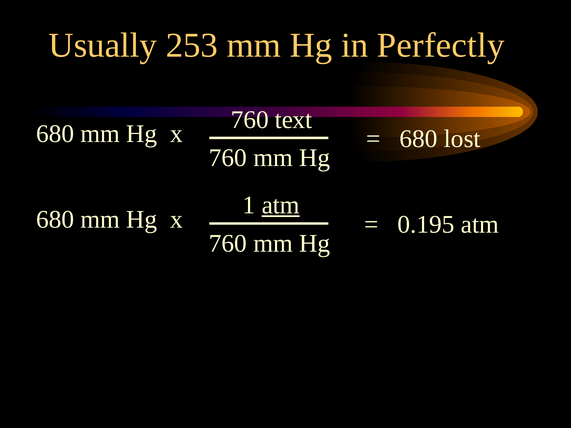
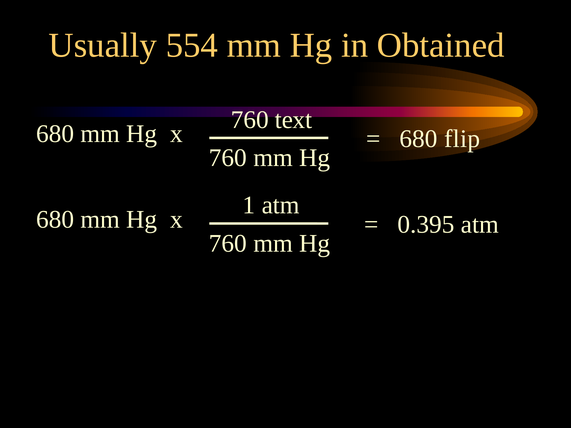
253: 253 -> 554
Perfectly: Perfectly -> Obtained
lost: lost -> flip
atm at (281, 205) underline: present -> none
0.195: 0.195 -> 0.395
